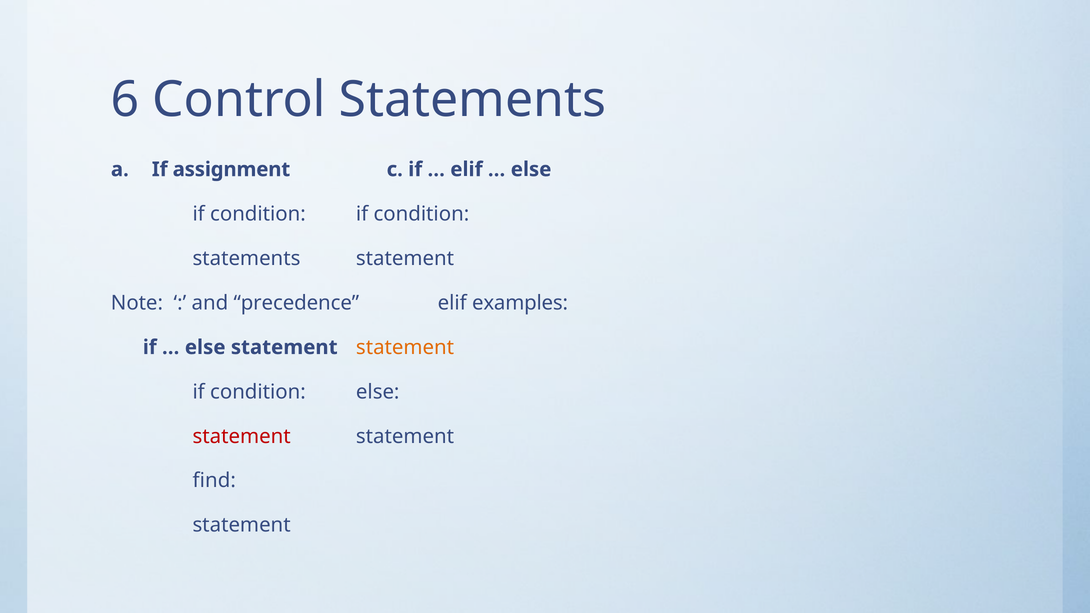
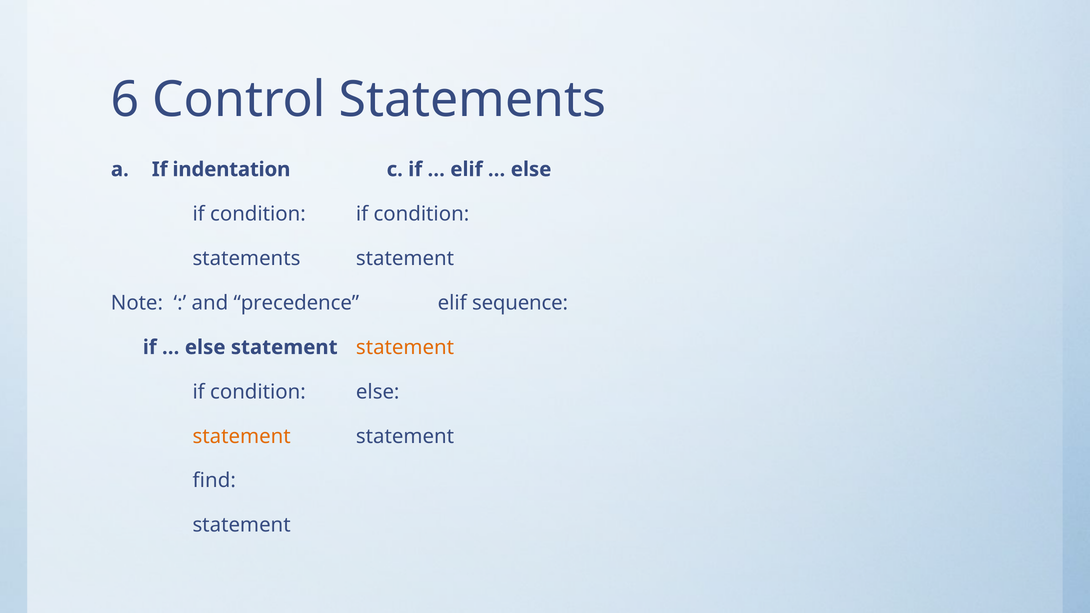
assignment: assignment -> indentation
examples: examples -> sequence
statement at (242, 436) colour: red -> orange
